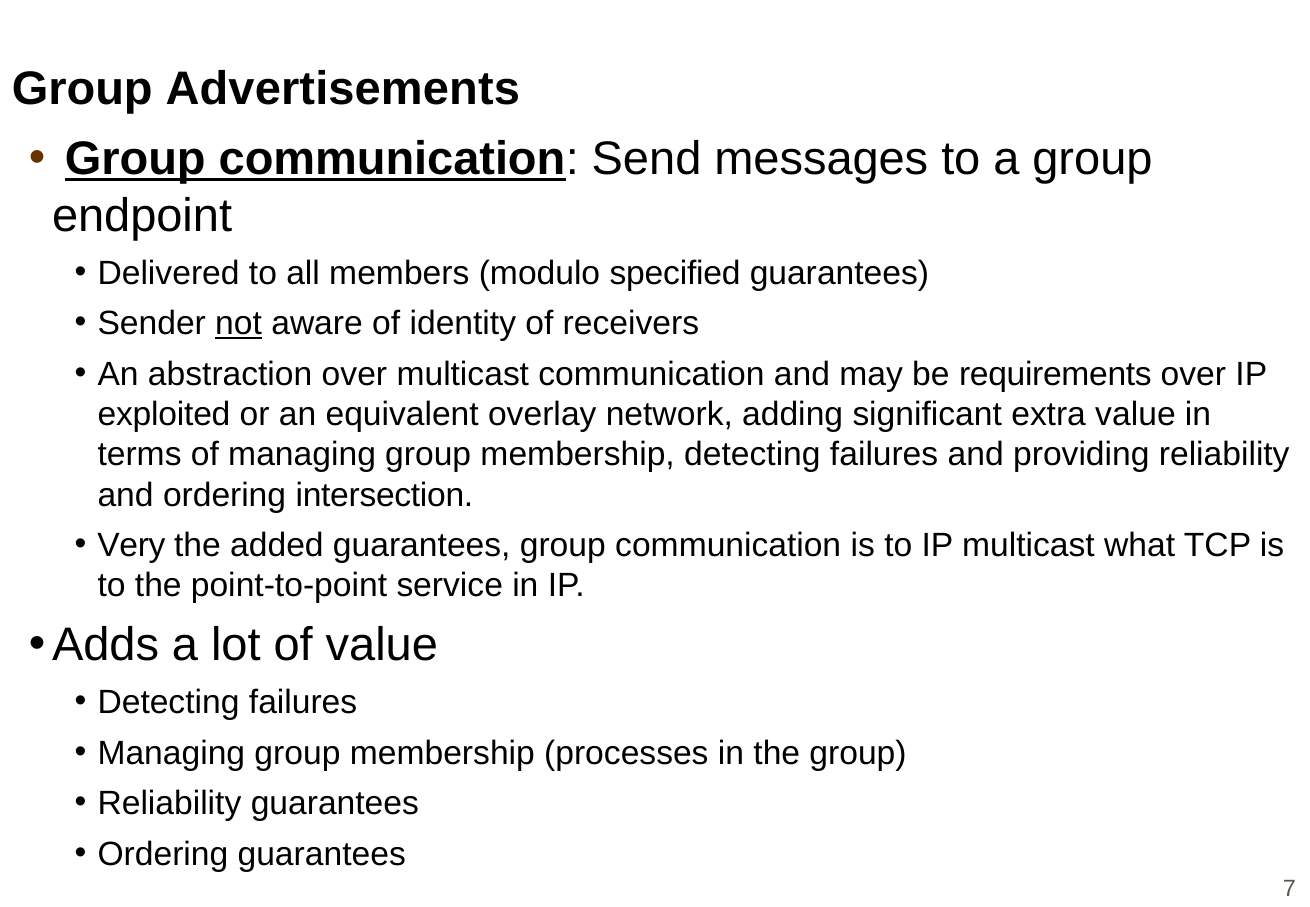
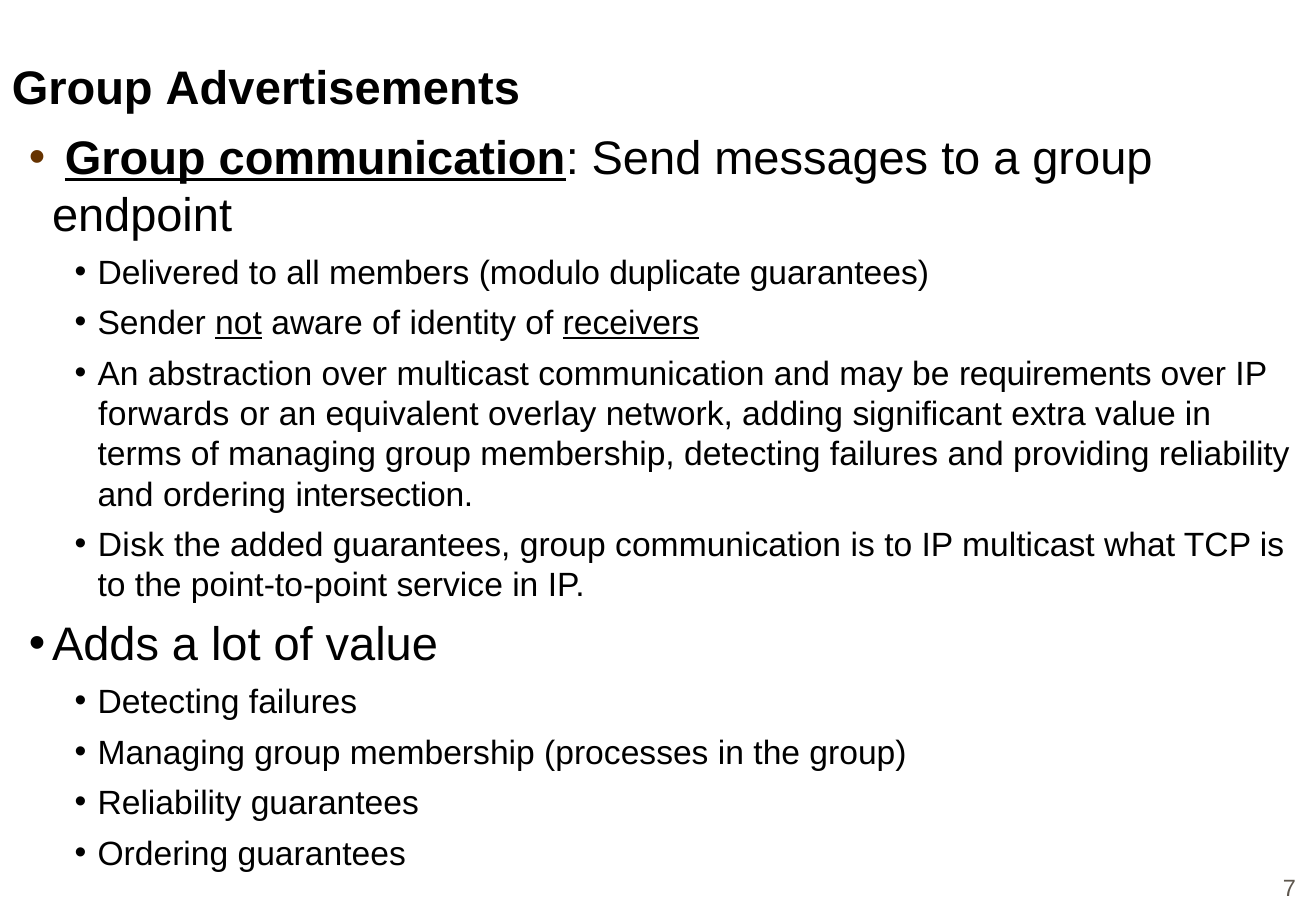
specified: specified -> duplicate
receivers underline: none -> present
exploited: exploited -> forwards
Very: Very -> Disk
